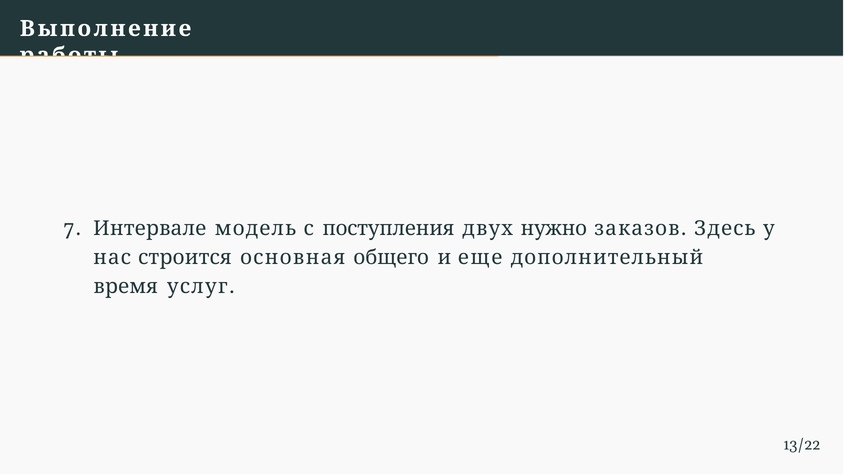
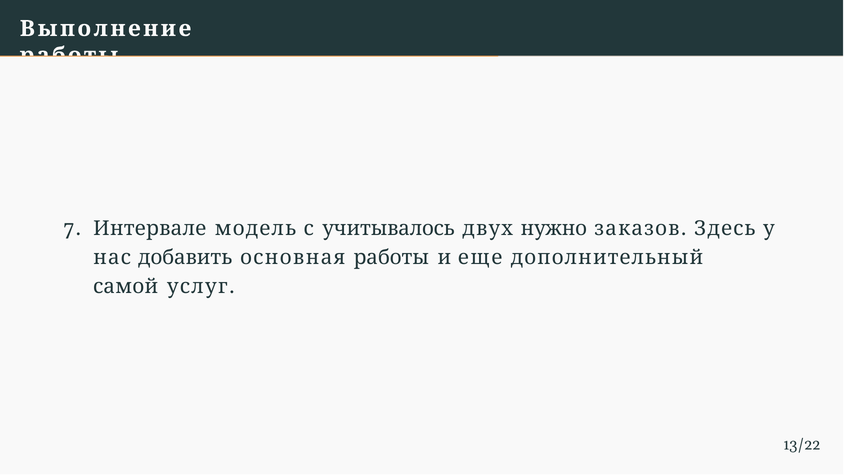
поступления: поступления -> учитывалось
строится: строится -> добавить
основная общего: общего -> работы
время: время -> самой
